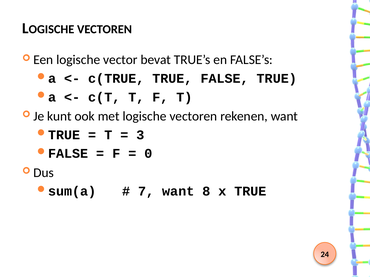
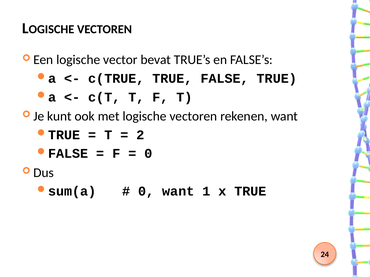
3: 3 -> 2
7 at (146, 192): 7 -> 0
8: 8 -> 1
